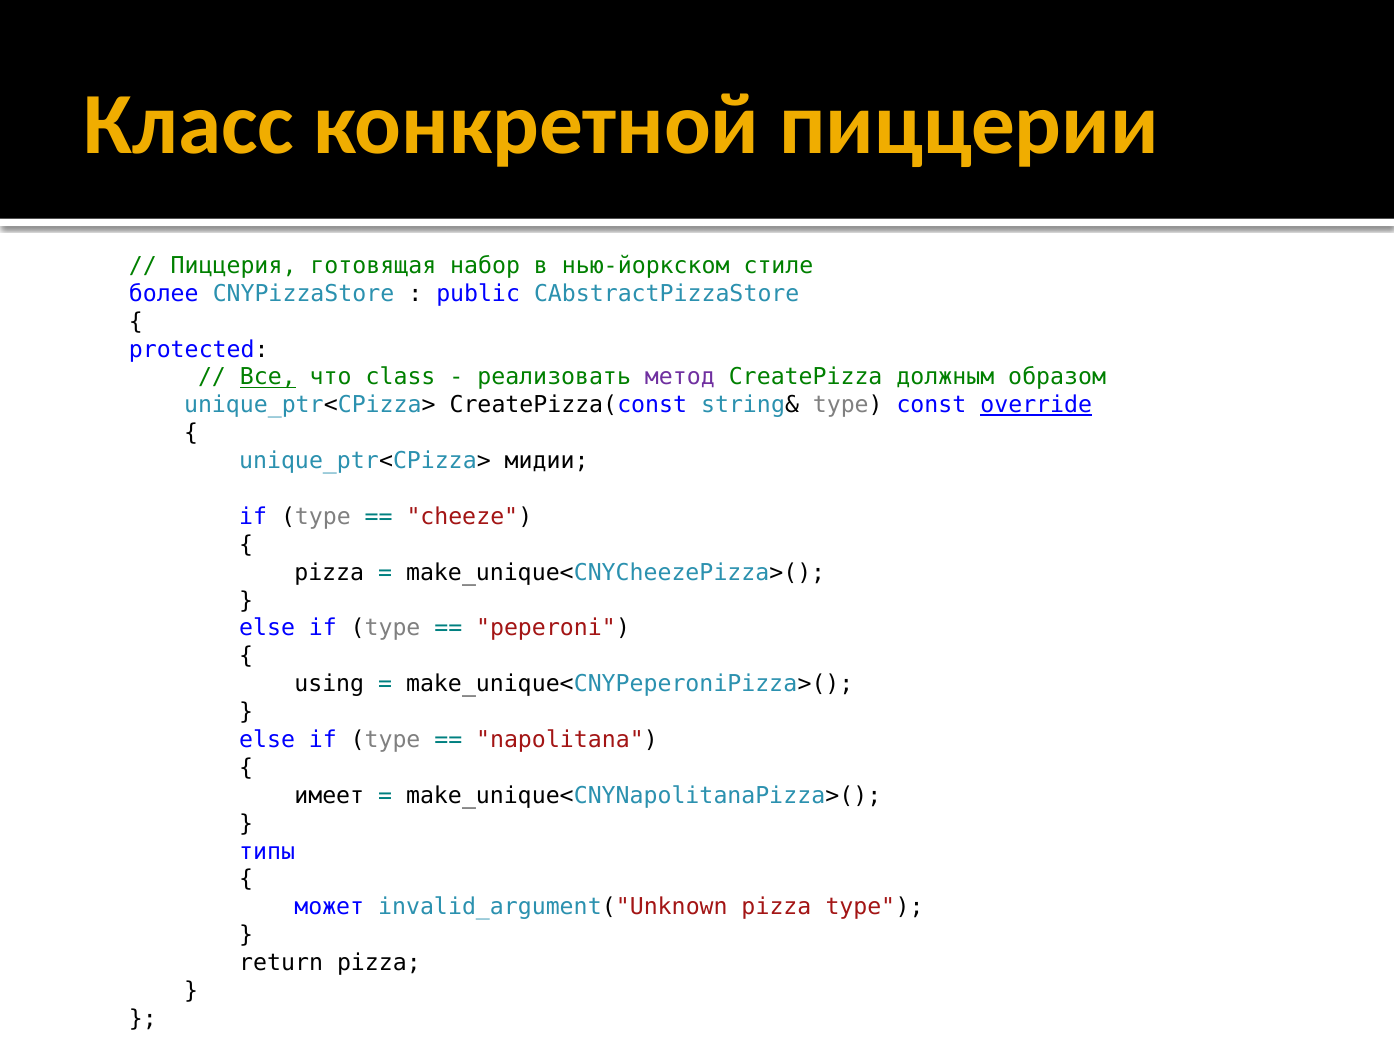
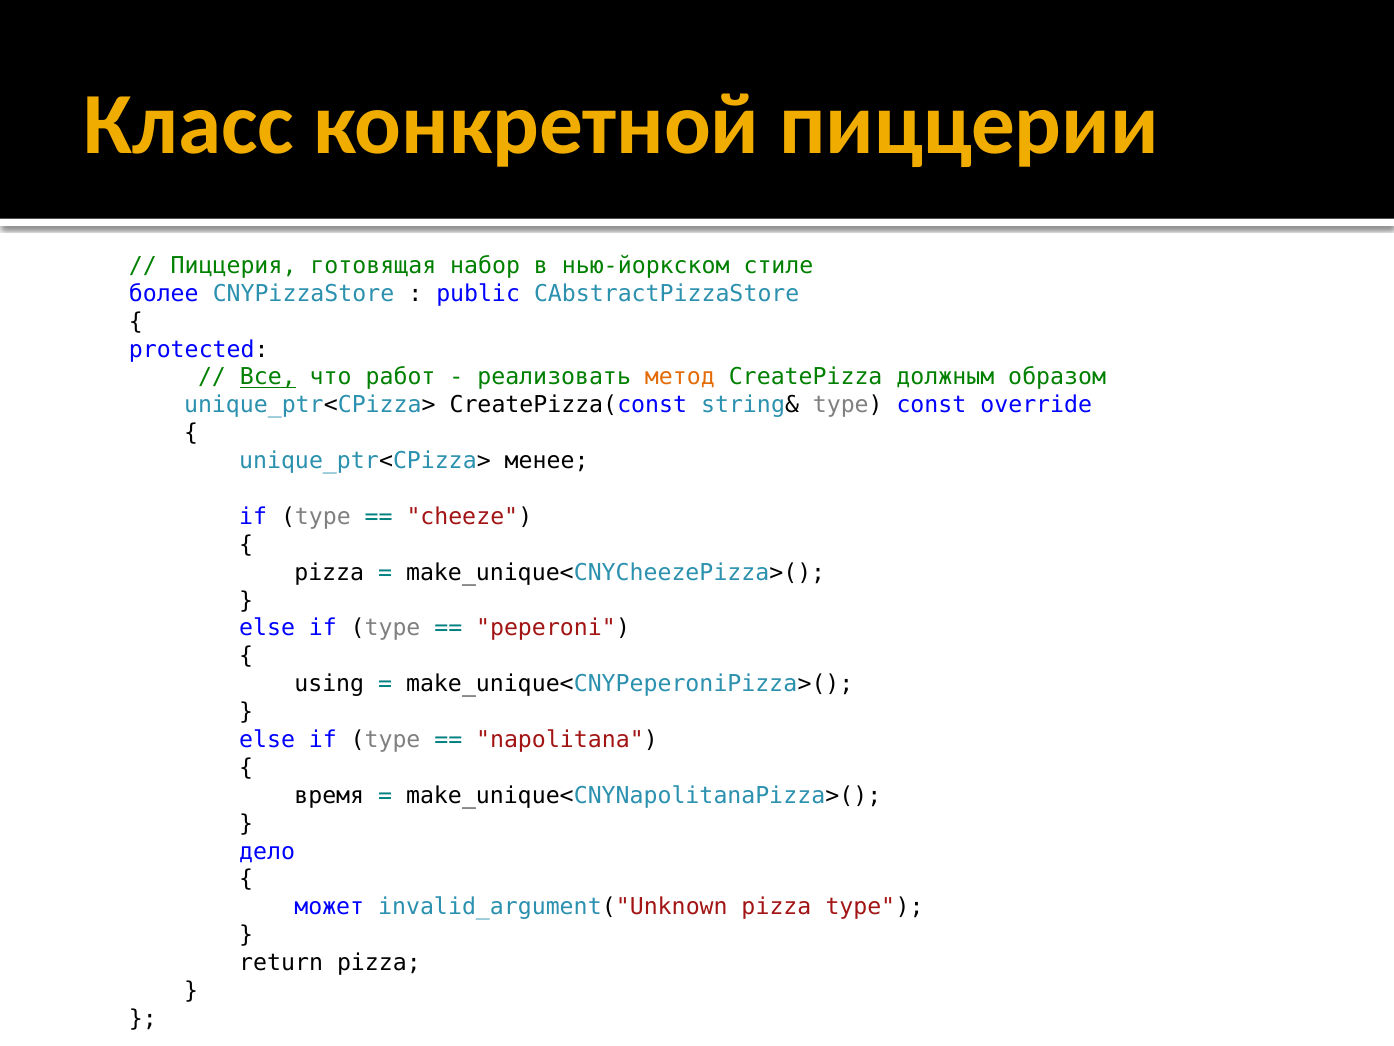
class: class -> работ
метод colour: purple -> orange
override underline: present -> none
мидии: мидии -> менее
имеет: имеет -> время
типы: типы -> дело
